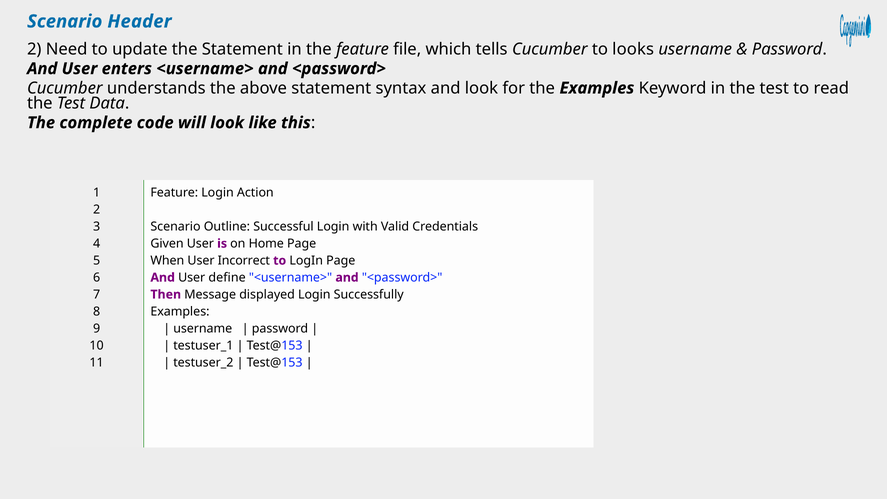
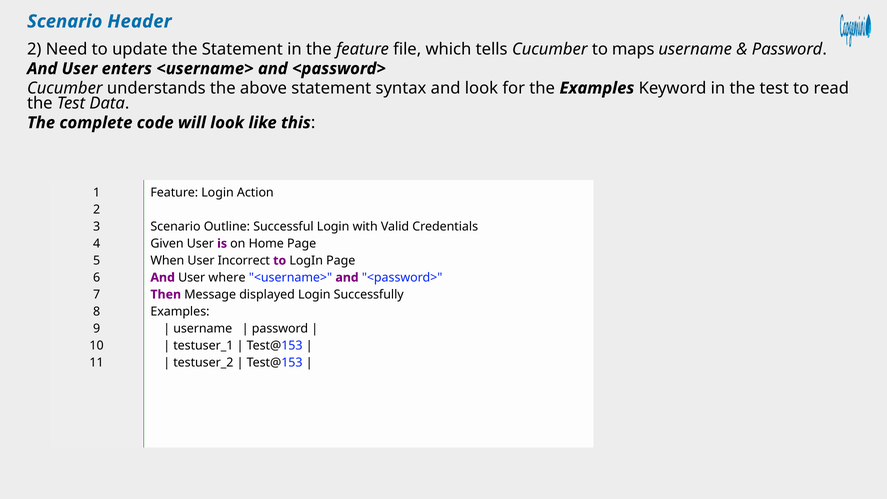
looks: looks -> maps
define: define -> where
